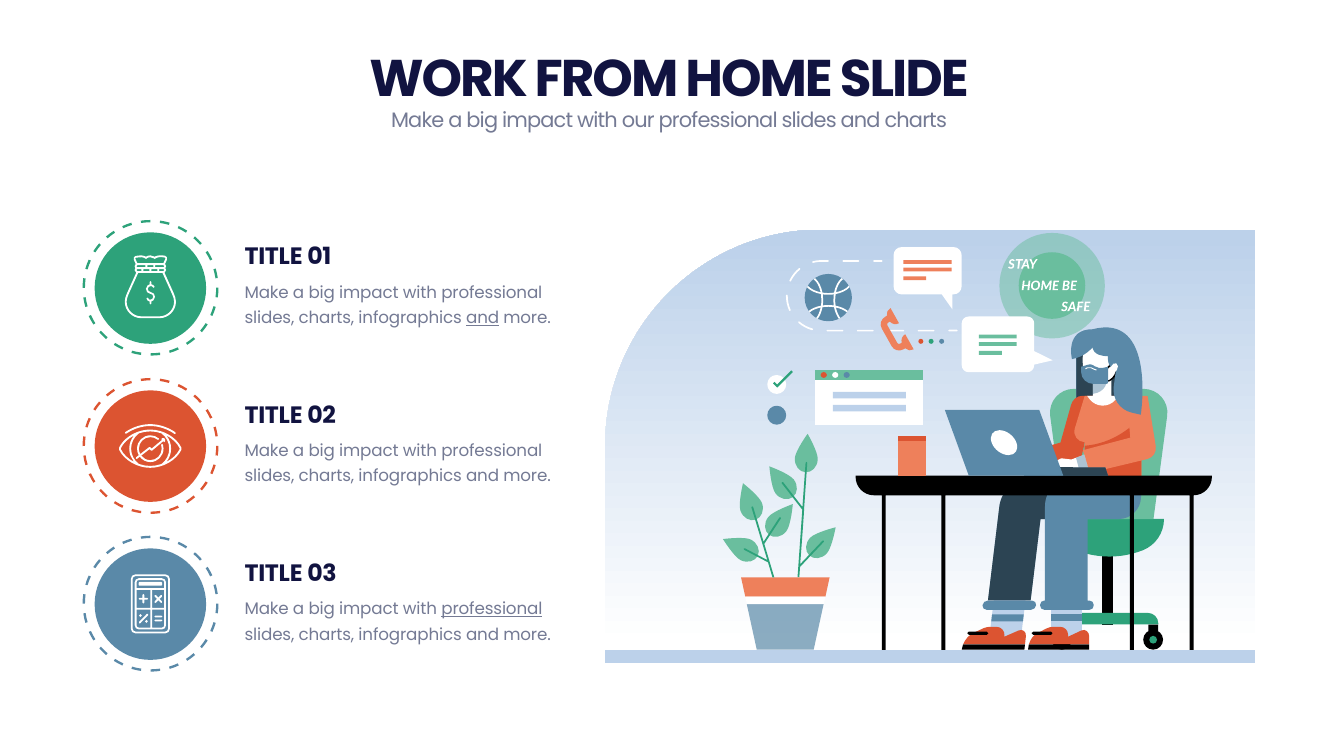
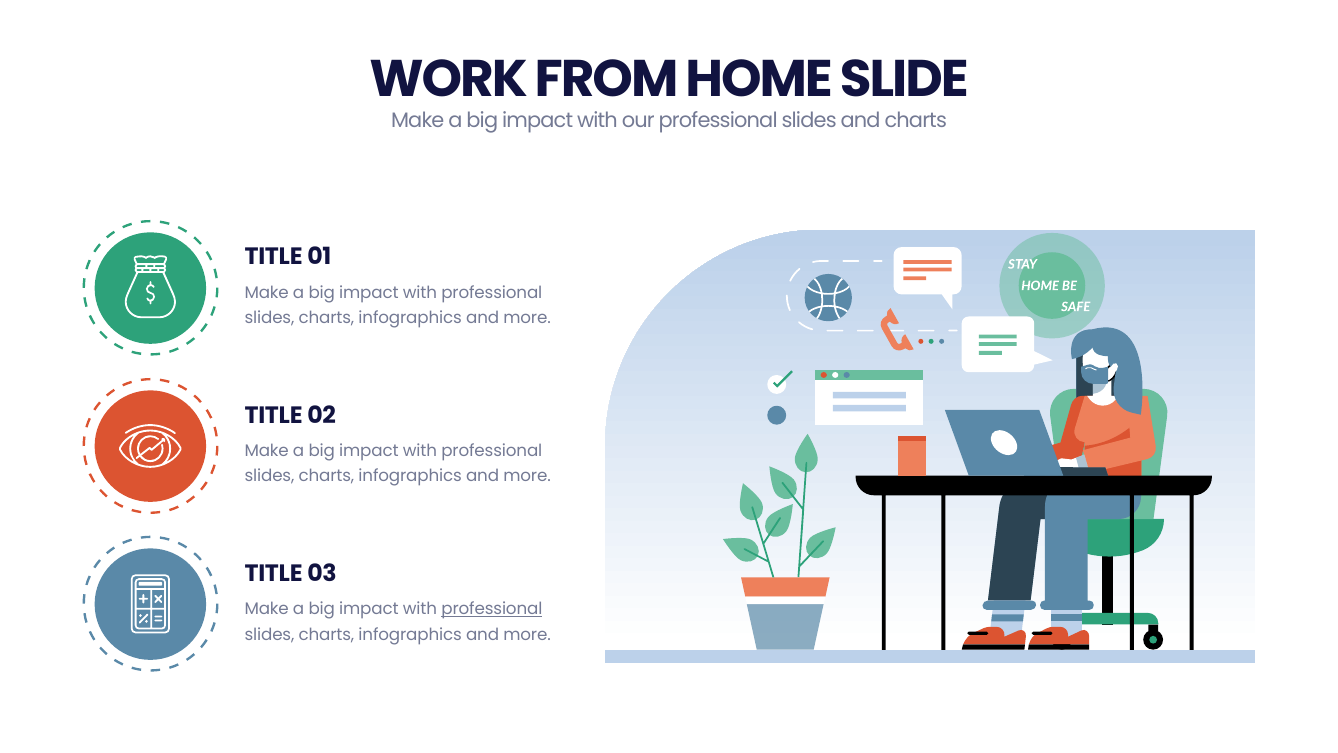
and at (483, 318) underline: present -> none
